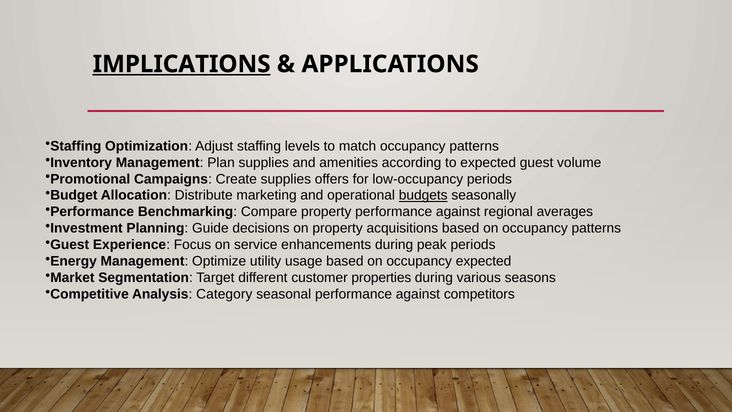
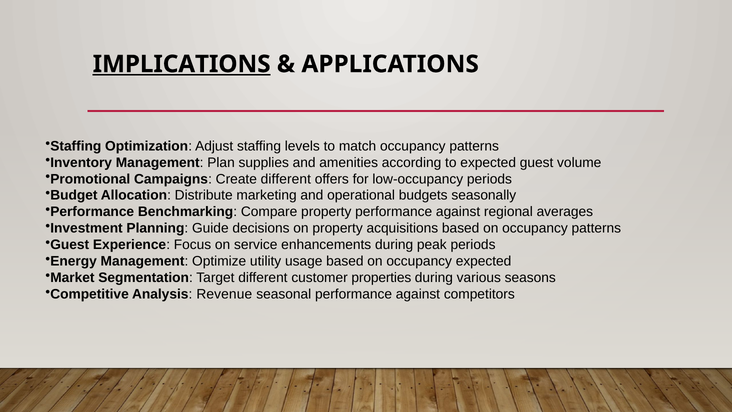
Create supplies: supplies -> different
budgets underline: present -> none
Category: Category -> Revenue
